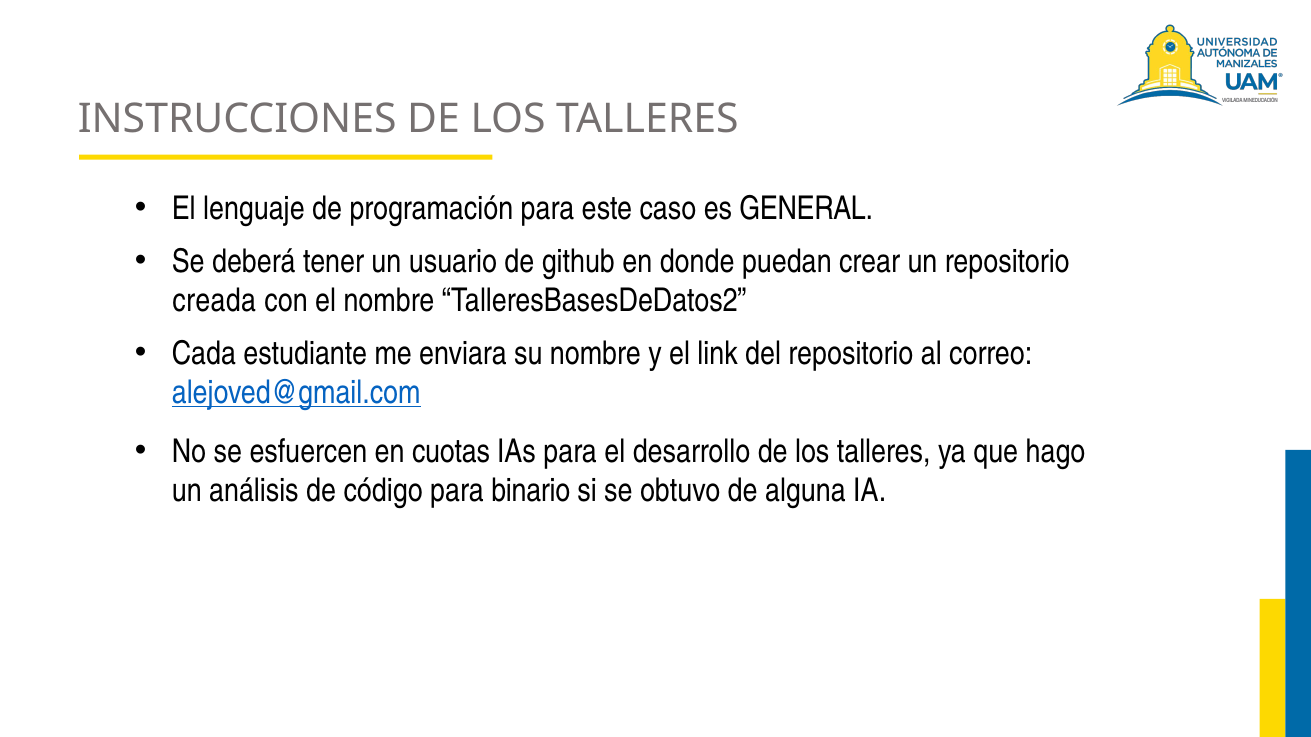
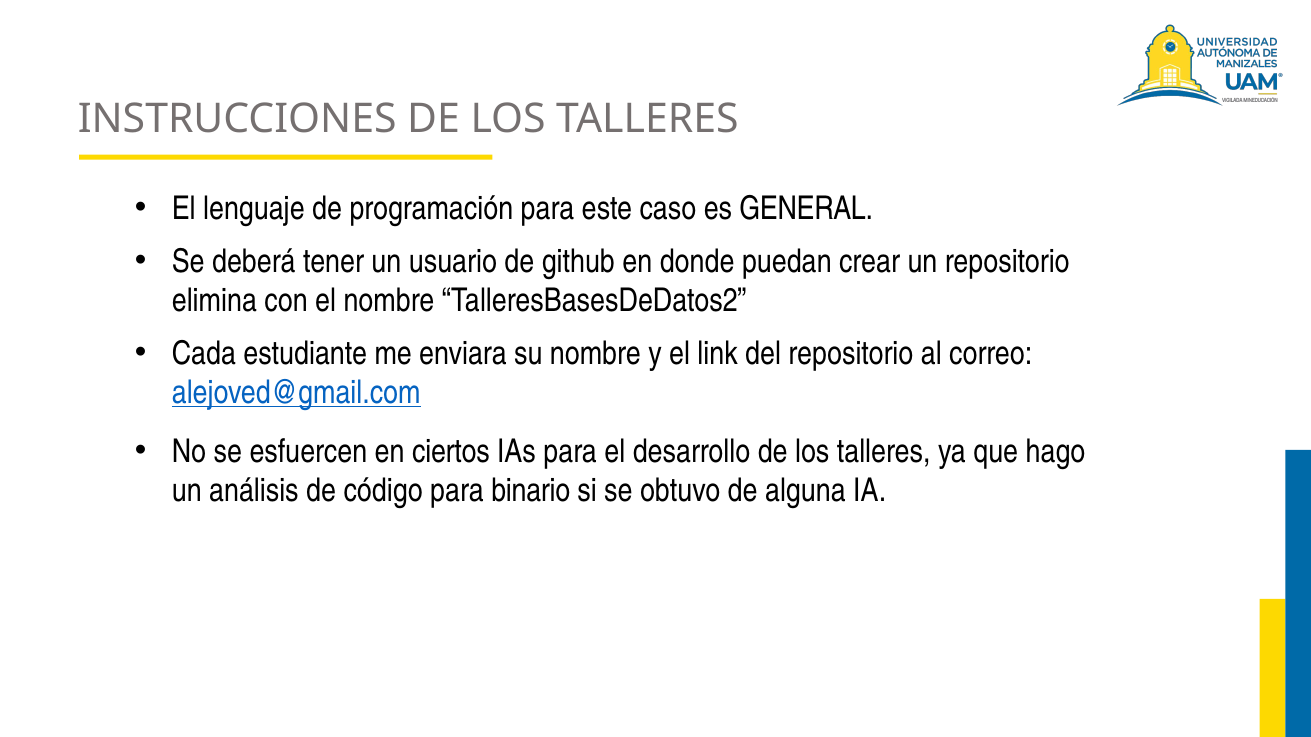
creada: creada -> elimina
cuotas: cuotas -> ciertos
